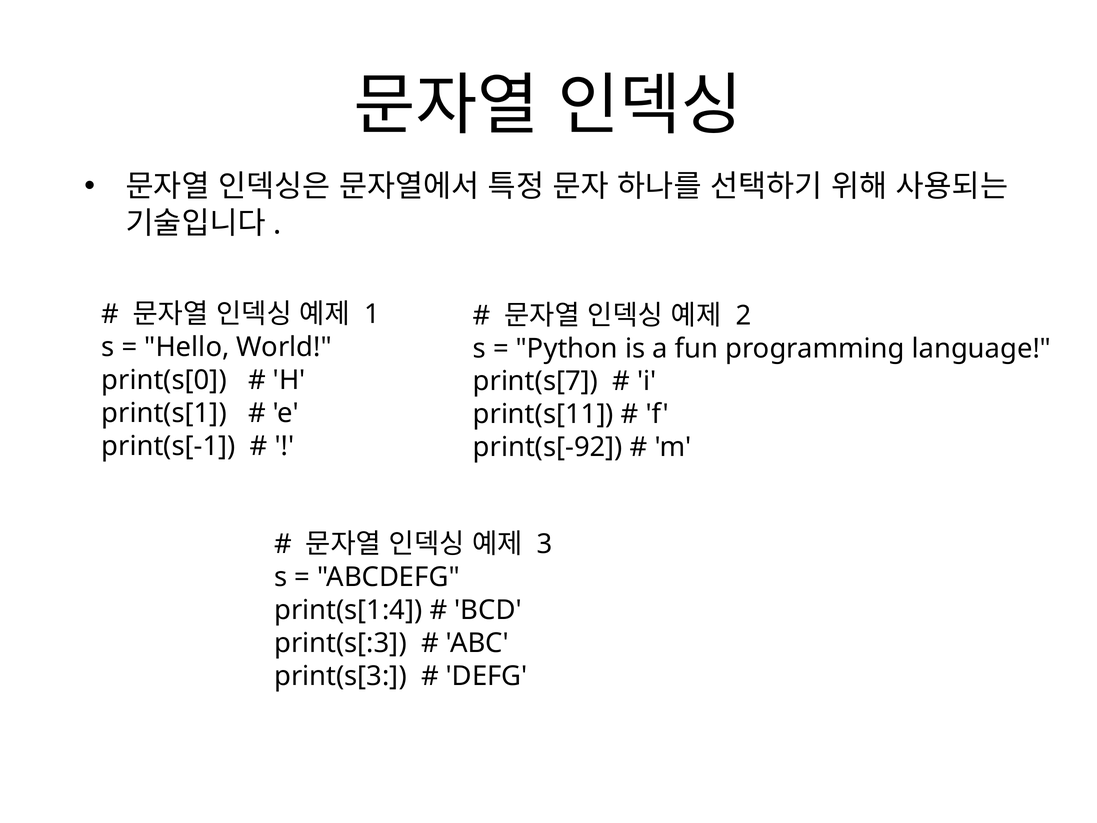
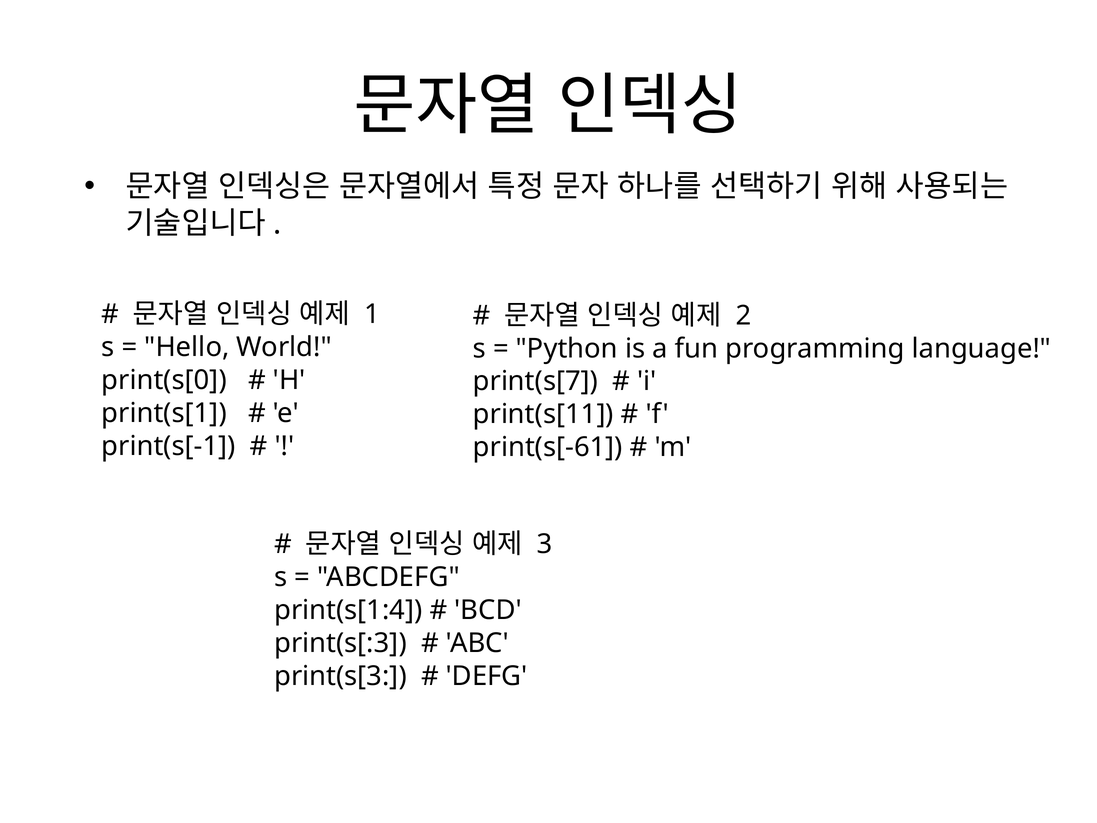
print(s[-92: print(s[-92 -> print(s[-61
